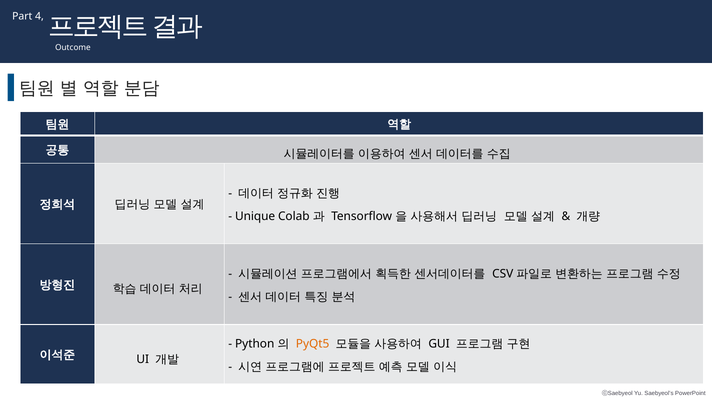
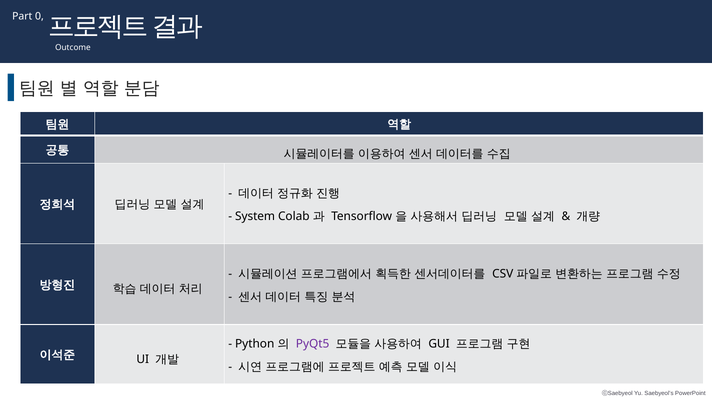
4: 4 -> 0
Unique: Unique -> System
PyQt5 colour: orange -> purple
